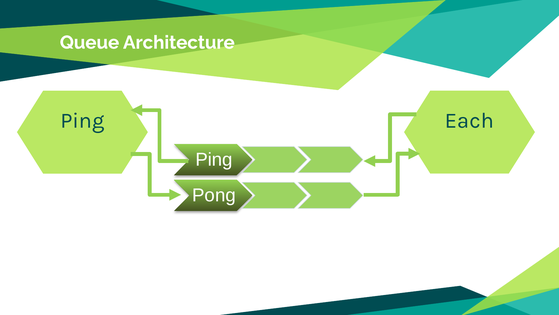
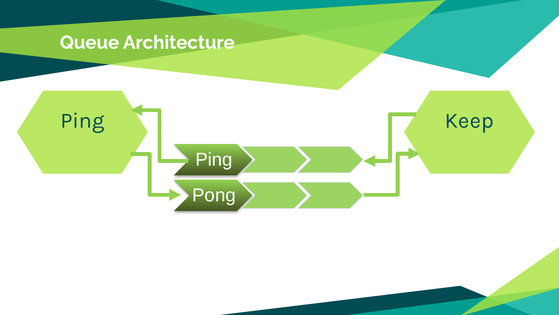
Each: Each -> Keep
